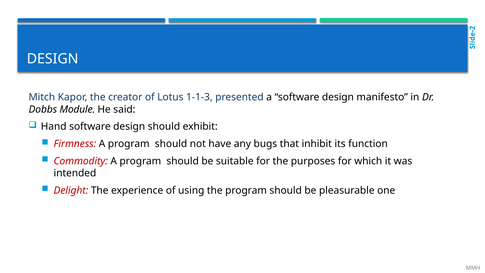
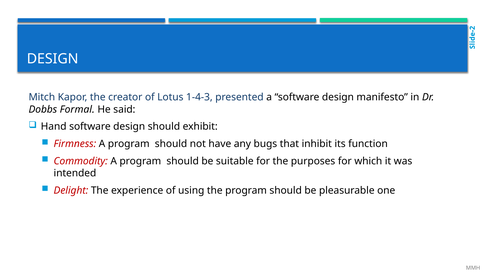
1-1-3: 1-1-3 -> 1-4-3
Module: Module -> Formal
